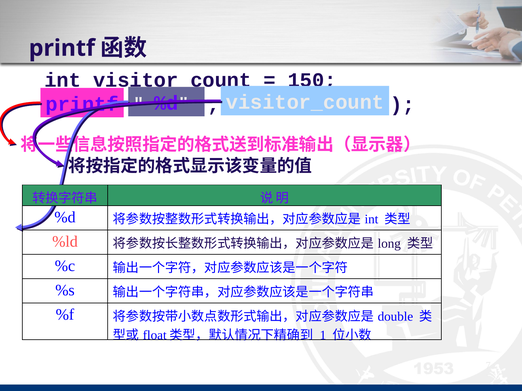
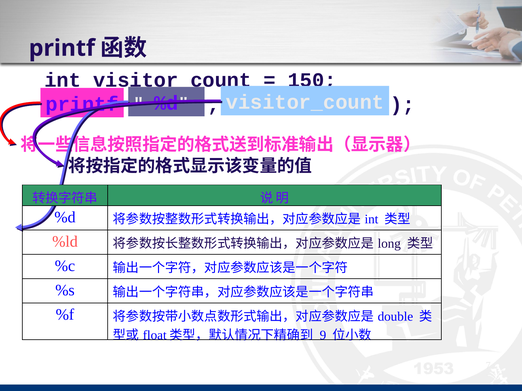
1: 1 -> 9
